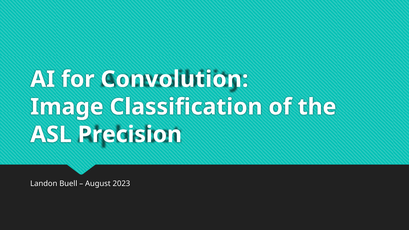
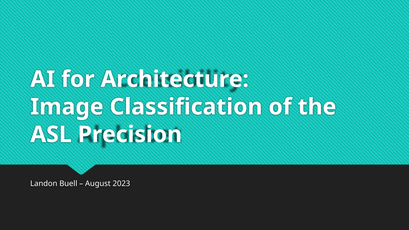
Convolution: Convolution -> Architecture
